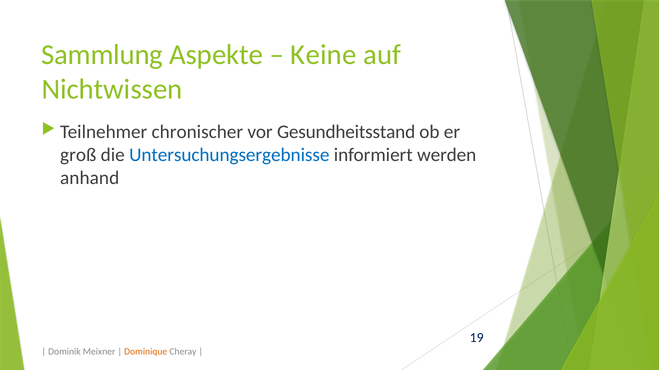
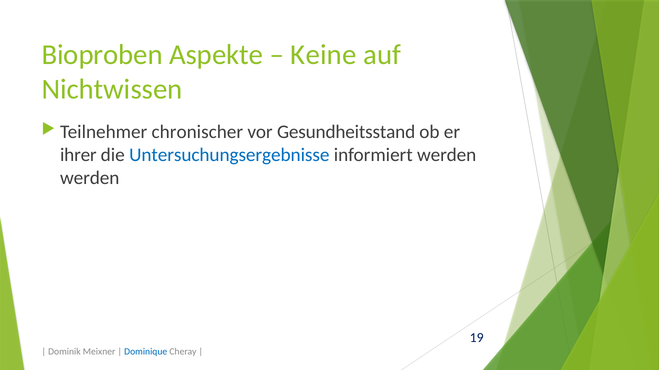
Sammlung: Sammlung -> Bioproben
groß: groß -> ihrer
anhand at (90, 178): anhand -> werden
Dominique colour: orange -> blue
